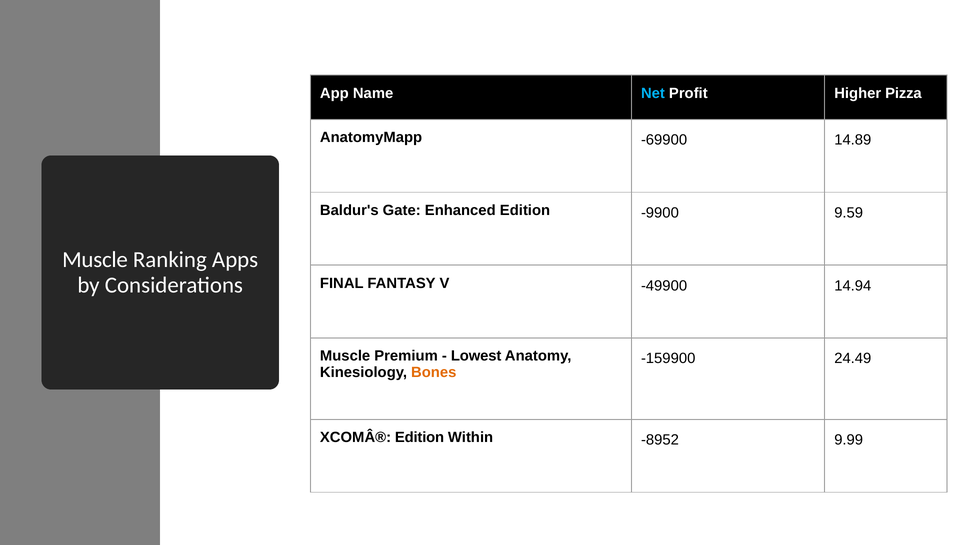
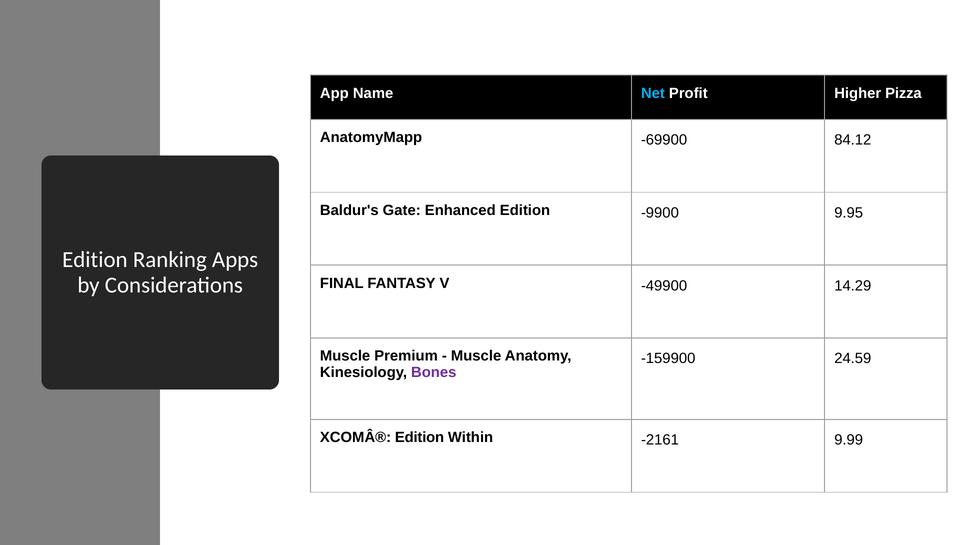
14.89: 14.89 -> 84.12
9.59: 9.59 -> 9.95
Muscle at (95, 260): Muscle -> Edition
14.94: 14.94 -> 14.29
Lowest at (476, 356): Lowest -> Muscle
24.49: 24.49 -> 24.59
Bones colour: orange -> purple
-8952: -8952 -> -2161
